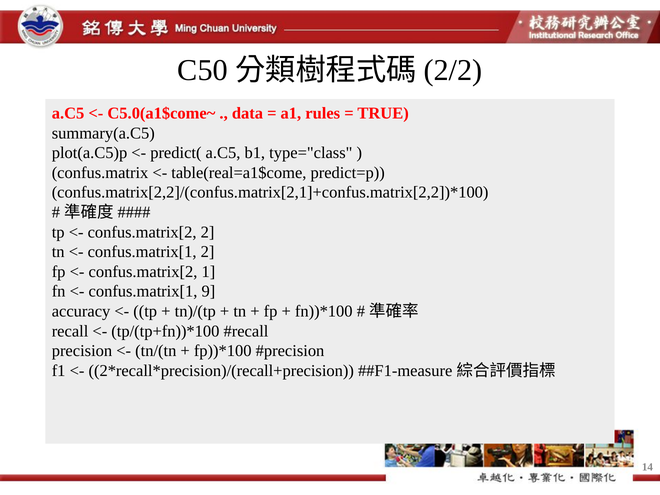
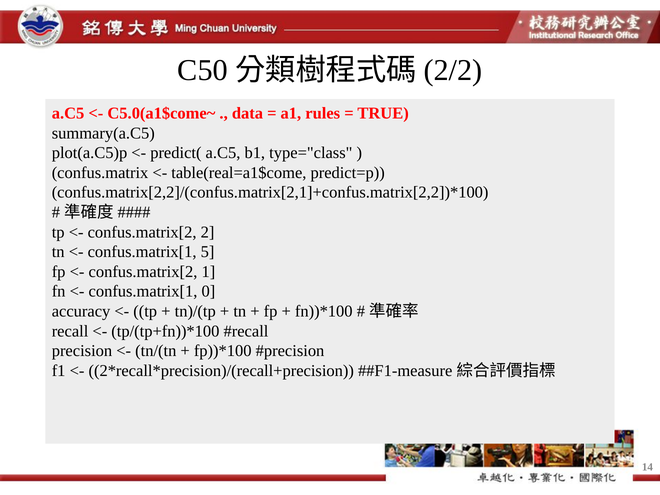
confus.matrix[1 2: 2 -> 5
9: 9 -> 0
